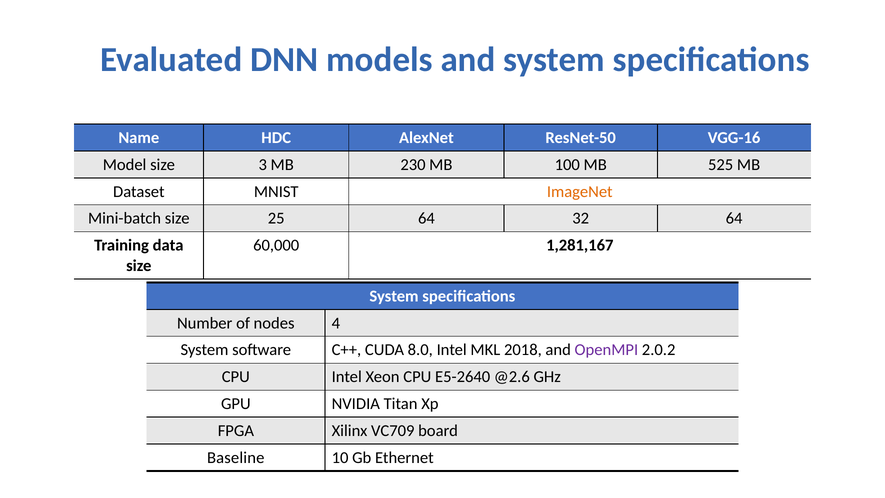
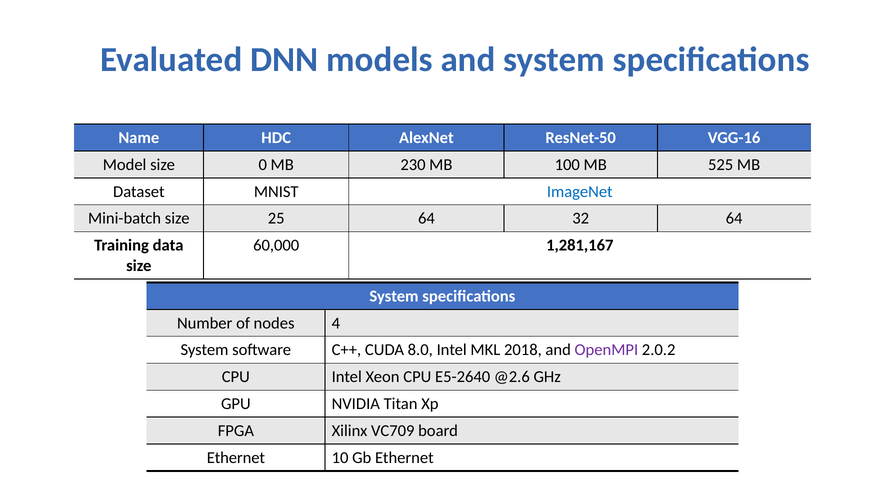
3: 3 -> 0
ImageNet colour: orange -> blue
Baseline at (236, 458): Baseline -> Ethernet
